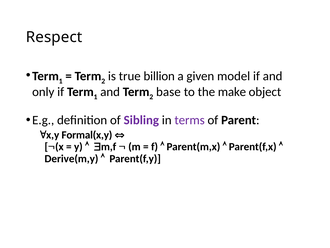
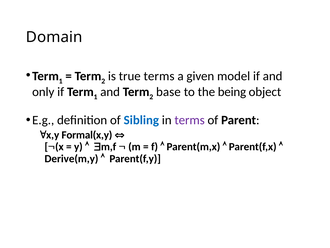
Respect: Respect -> Domain
true billion: billion -> terms
make: make -> being
Sibling colour: purple -> blue
